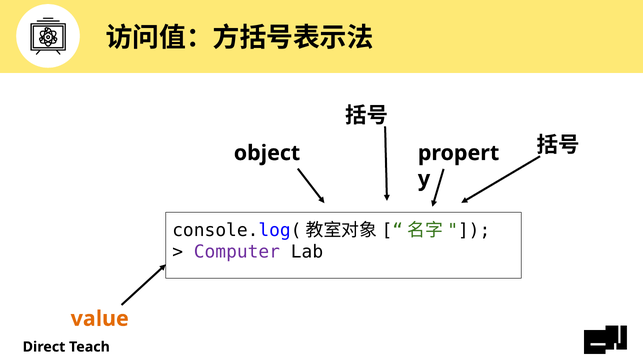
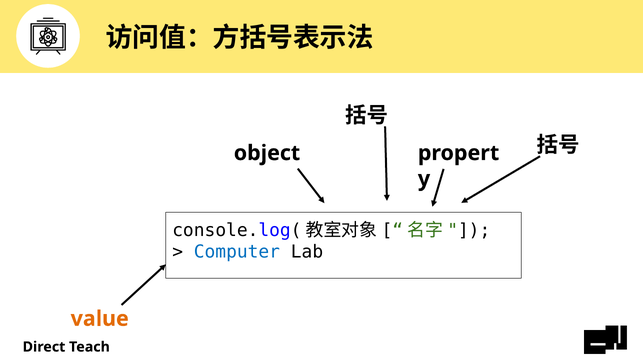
Computer colour: purple -> blue
